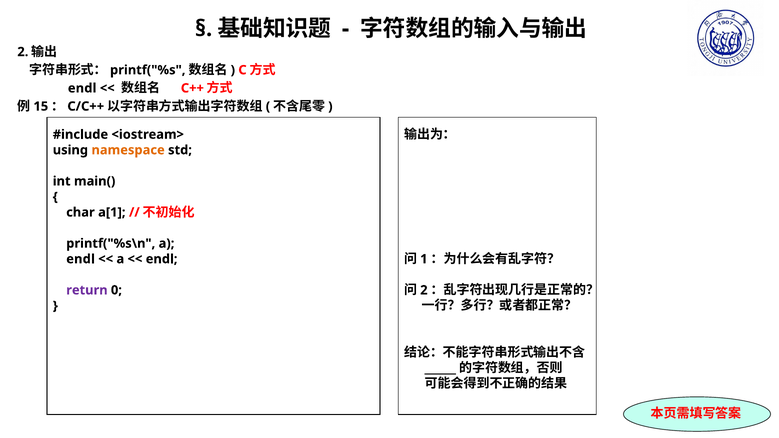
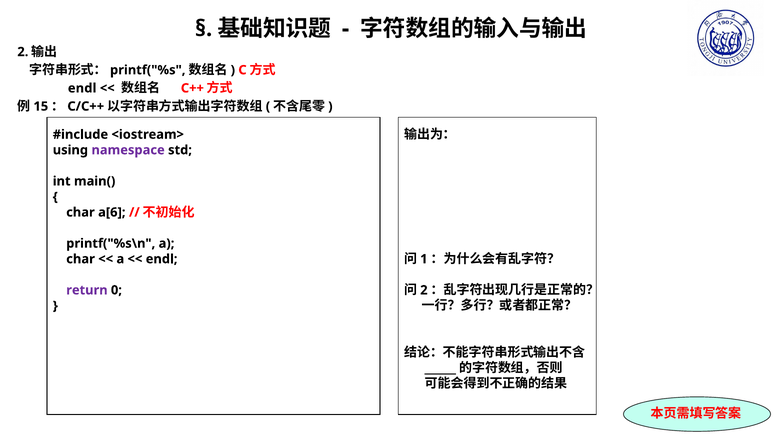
namespace colour: orange -> purple
a[1: a[1 -> a[6
endl at (81, 259): endl -> char
